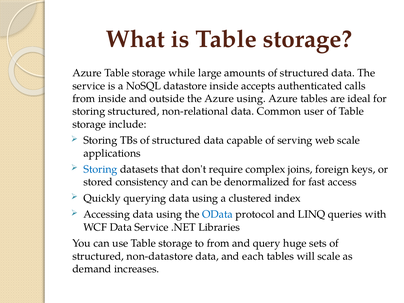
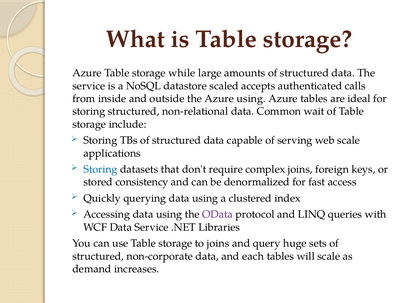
datastore inside: inside -> scaled
user: user -> wait
OData colour: blue -> purple
to from: from -> joins
non-datastore: non-datastore -> non-corporate
